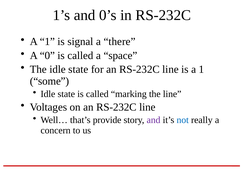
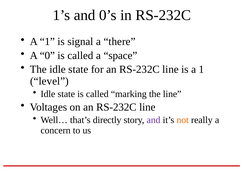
some: some -> level
provide: provide -> directly
not colour: blue -> orange
